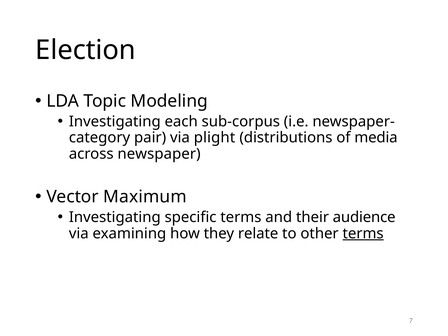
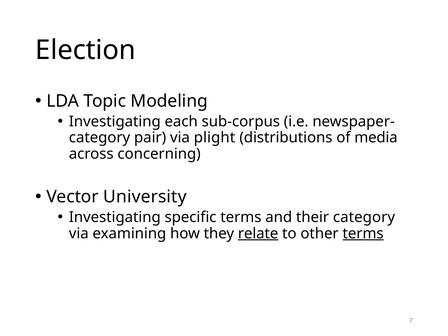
newspaper: newspaper -> concerning
Maximum: Maximum -> University
their audience: audience -> category
relate underline: none -> present
